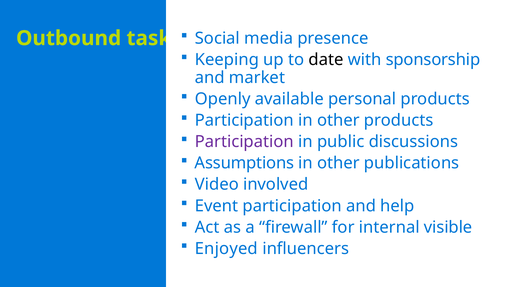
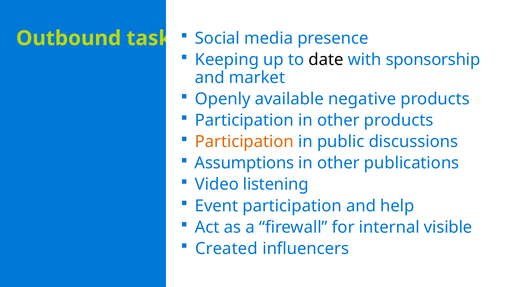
personal: personal -> negative
Participation at (244, 141) colour: purple -> orange
involved: involved -> listening
Enjoyed: Enjoyed -> Created
